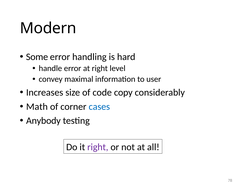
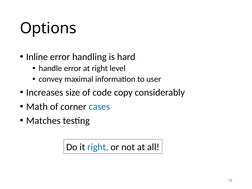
Modern: Modern -> Options
Some: Some -> Inline
Anybody: Anybody -> Matches
right at (98, 147) colour: purple -> blue
